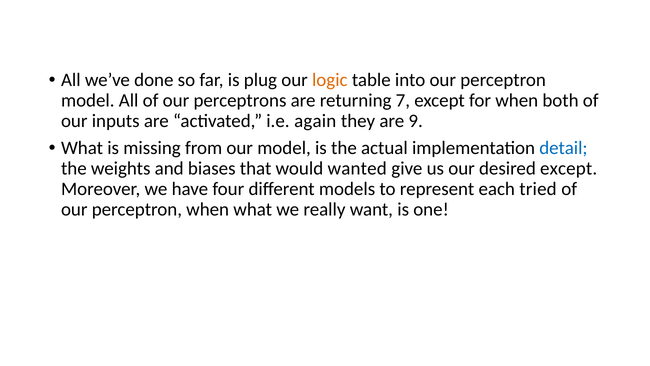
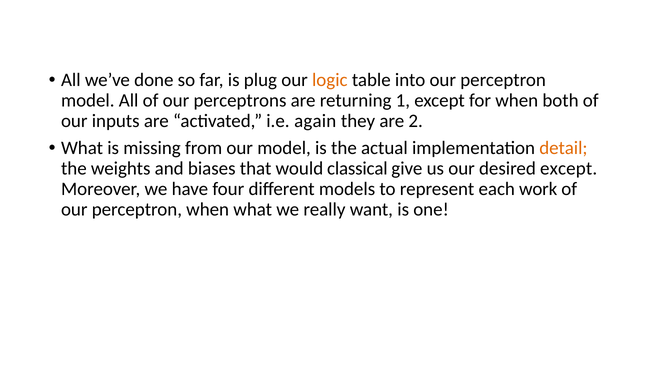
7: 7 -> 1
9: 9 -> 2
detail colour: blue -> orange
wanted: wanted -> classical
tried: tried -> work
